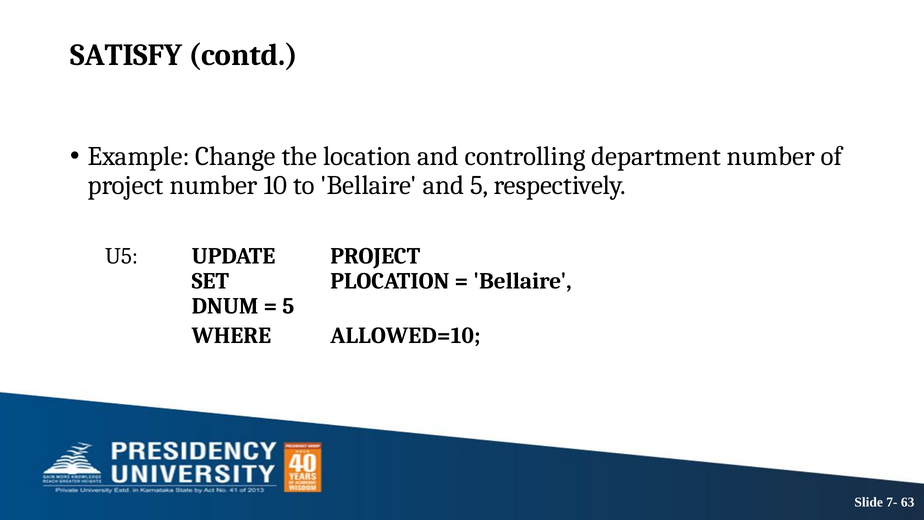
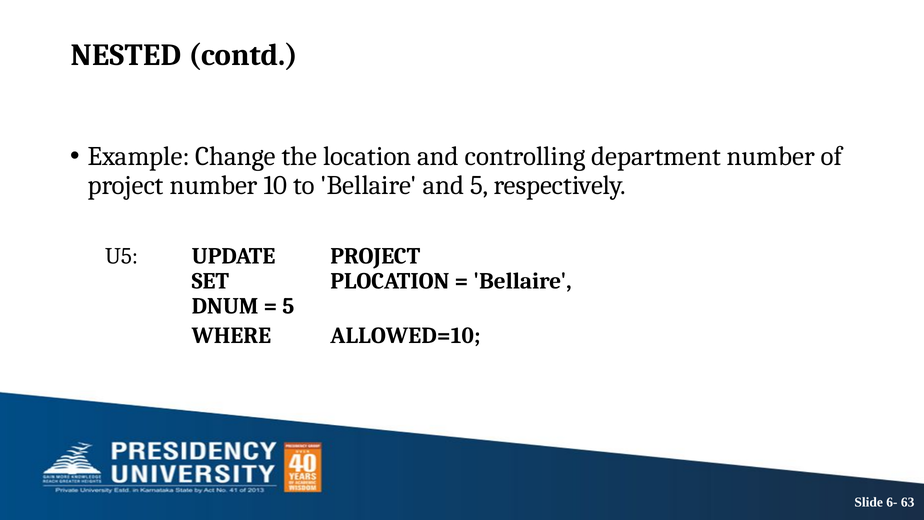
SATISFY: SATISFY -> NESTED
7-: 7- -> 6-
